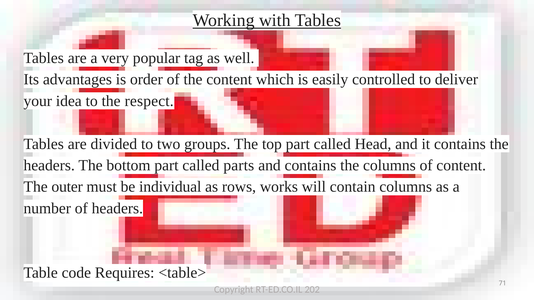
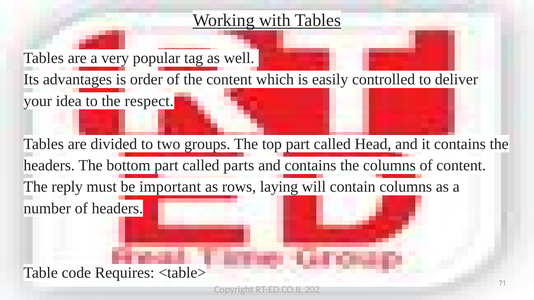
outer: outer -> reply
individual: individual -> important
works: works -> laying
